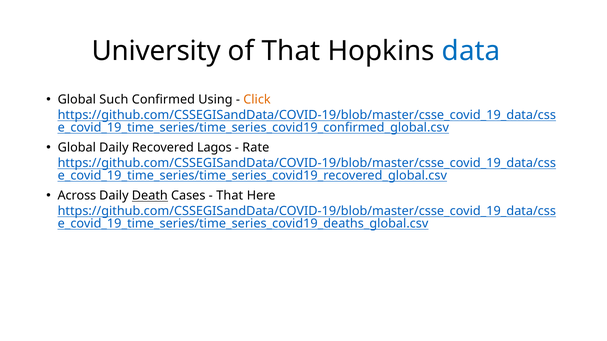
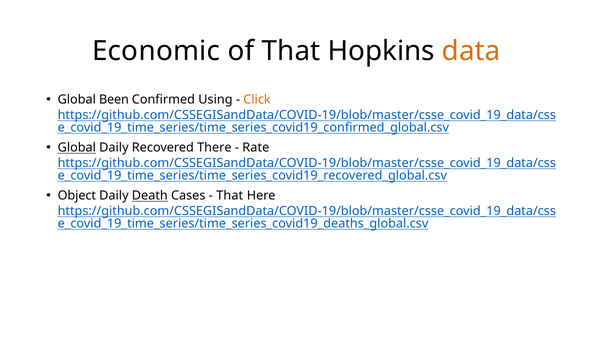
University: University -> Economic
data colour: blue -> orange
Such: Such -> Been
Global at (77, 148) underline: none -> present
Lagos: Lagos -> There
Across: Across -> Object
